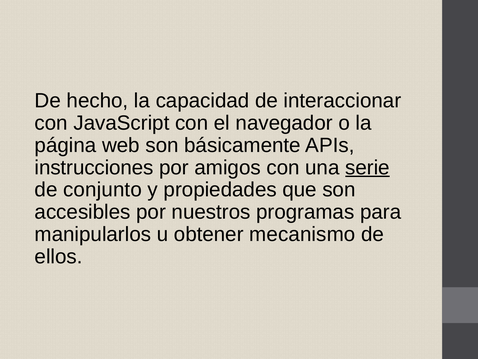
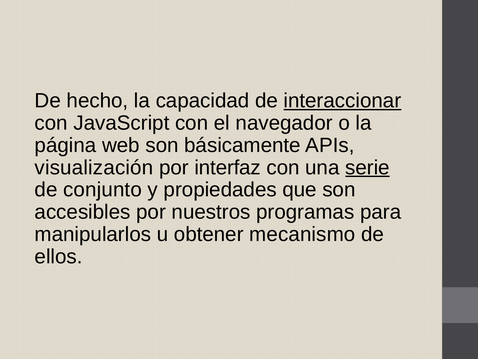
interaccionar underline: none -> present
instrucciones: instrucciones -> visualización
amigos: amigos -> interfaz
